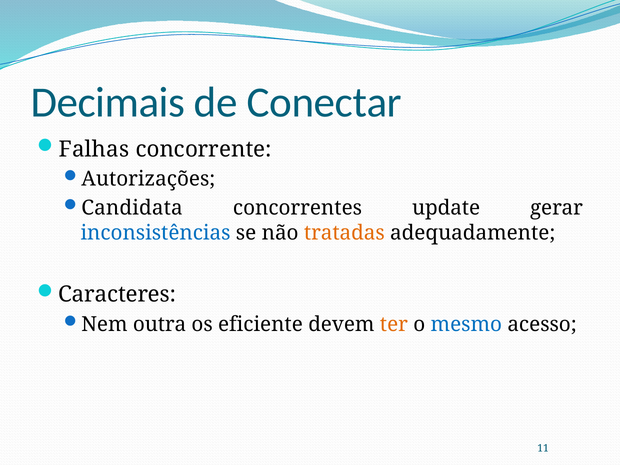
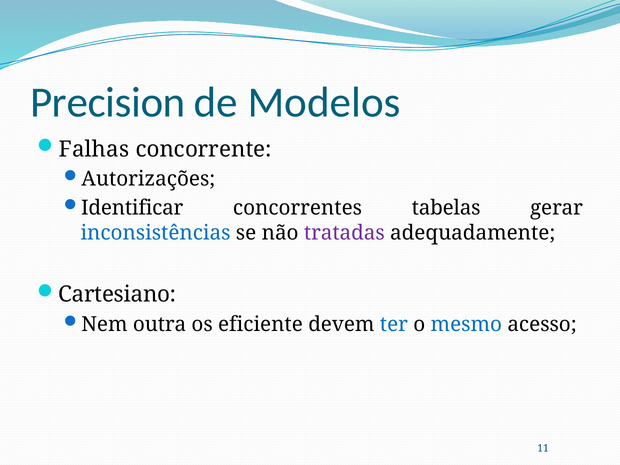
Decimais: Decimais -> Precision
Conectar: Conectar -> Modelos
Candidata: Candidata -> Identificar
update: update -> tabelas
tratadas colour: orange -> purple
Caracteres: Caracteres -> Cartesiano
ter colour: orange -> blue
